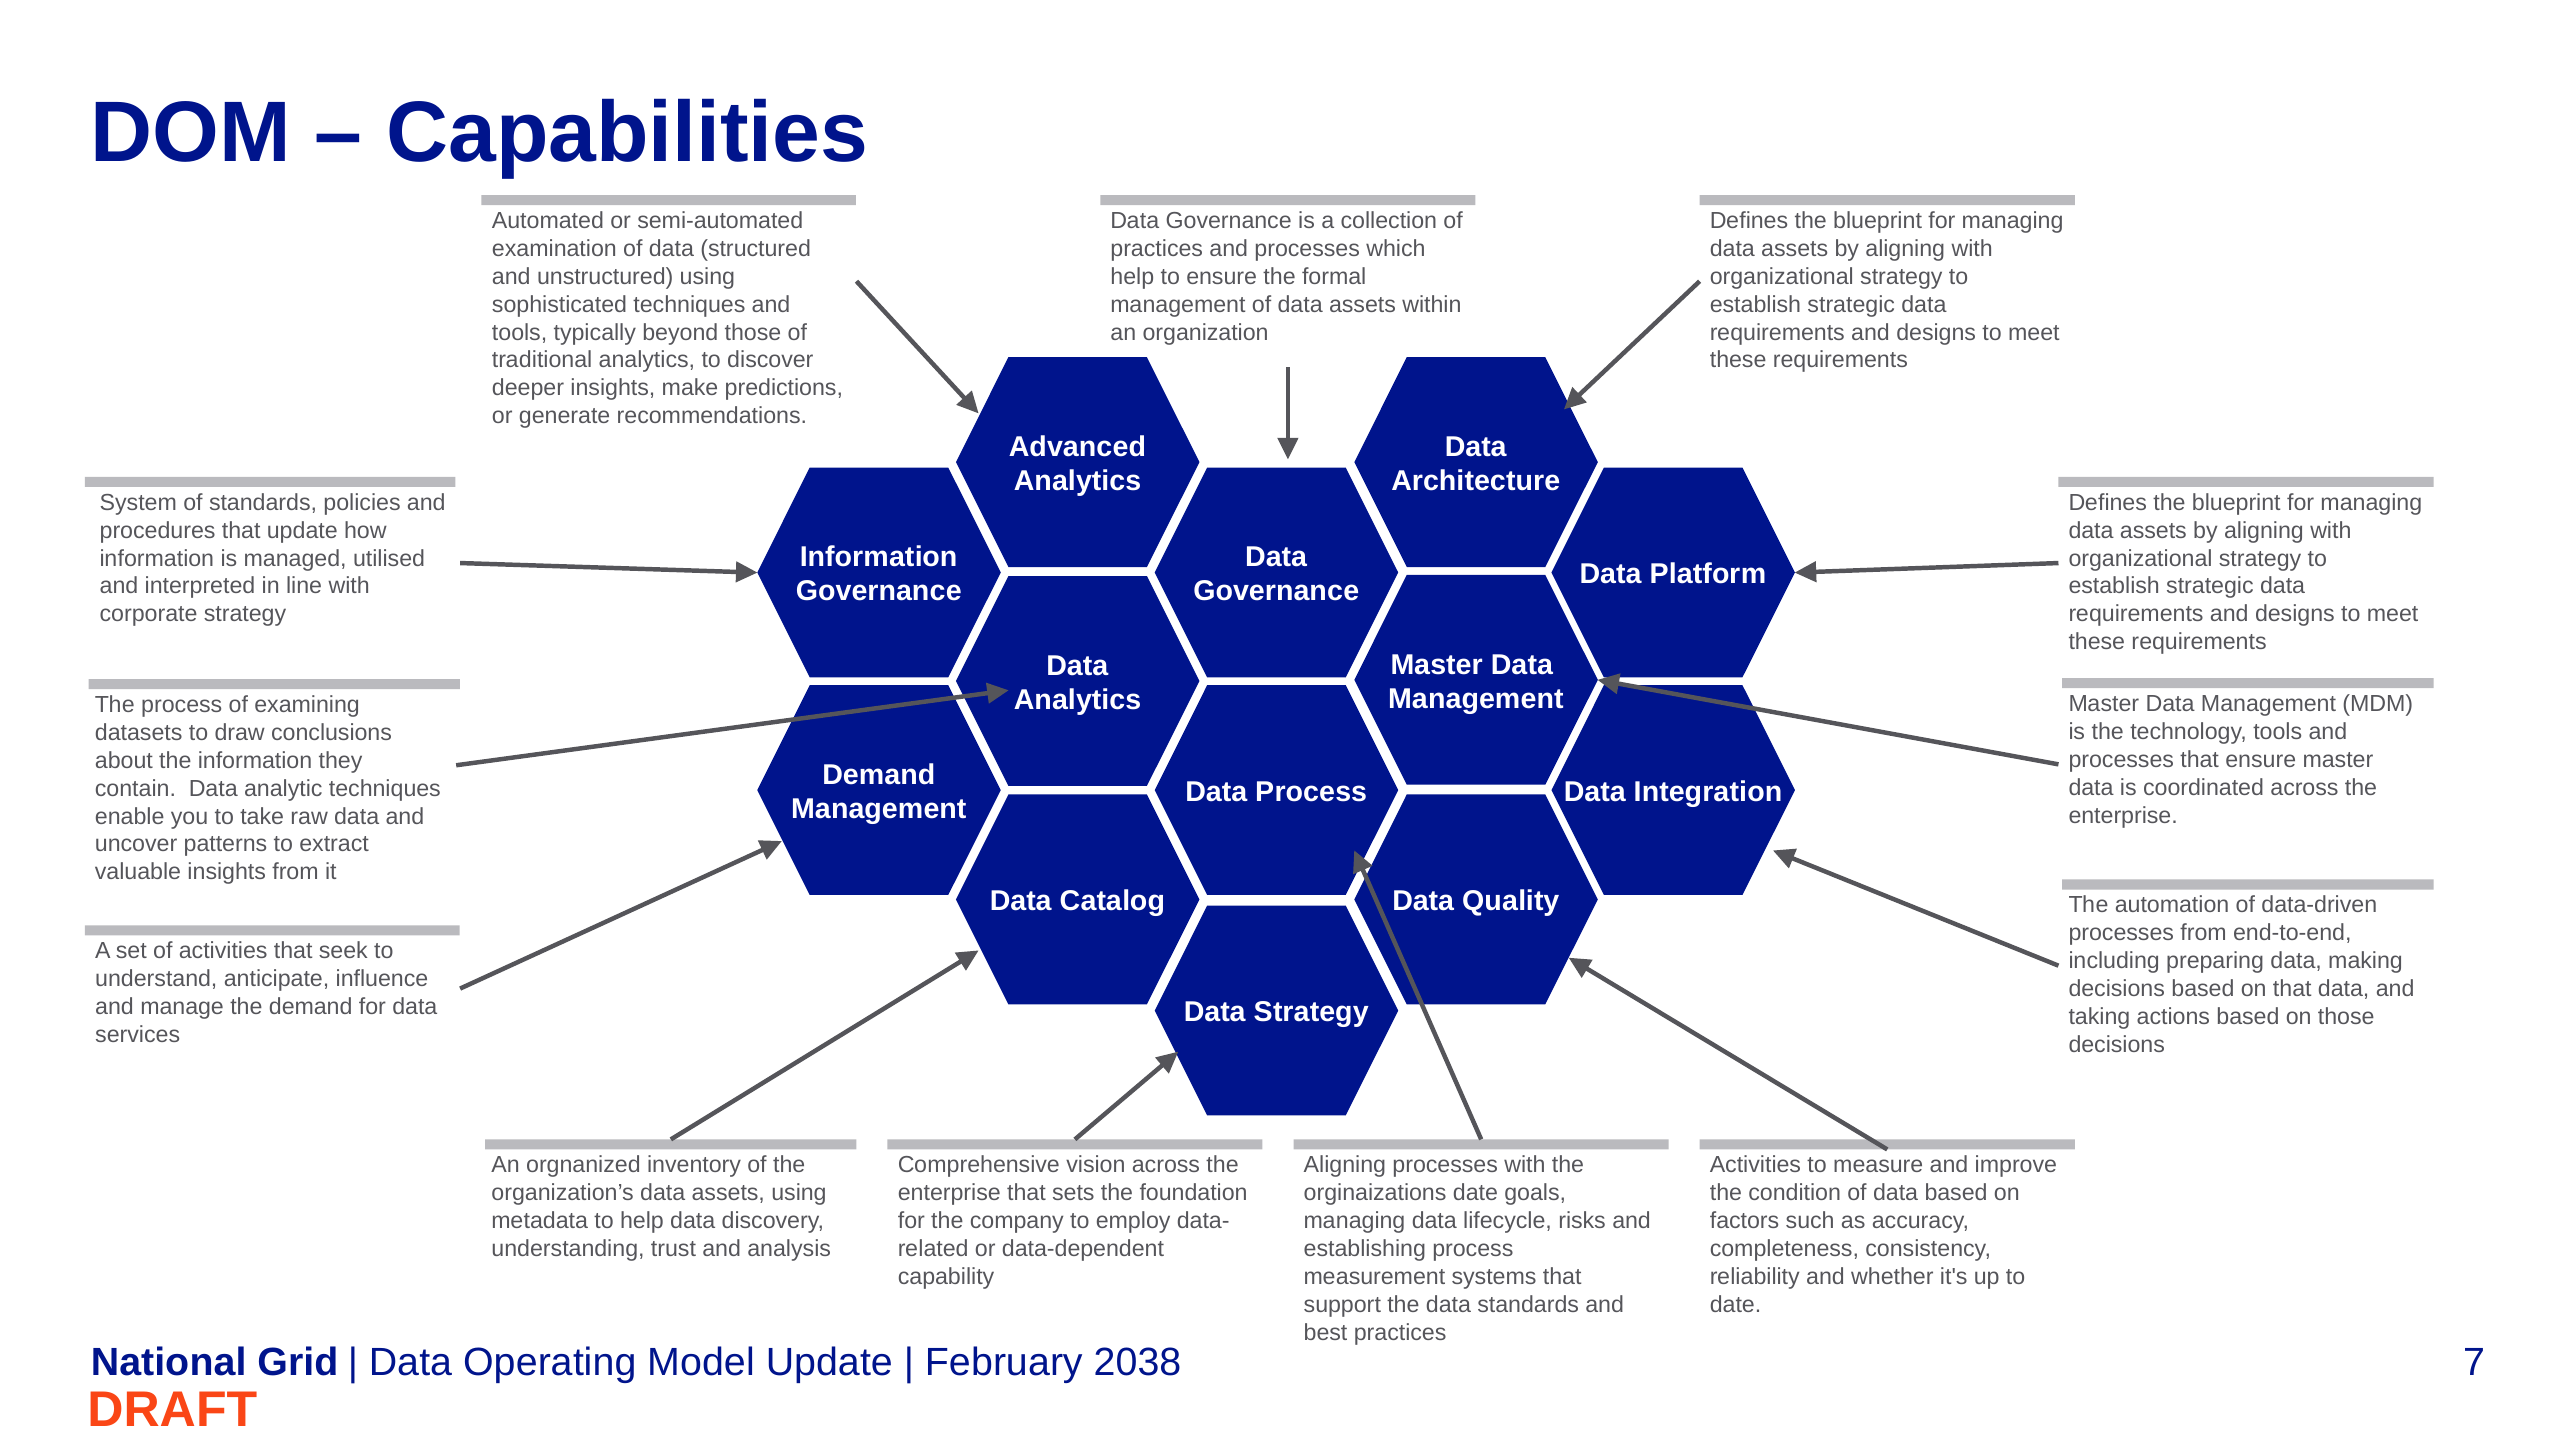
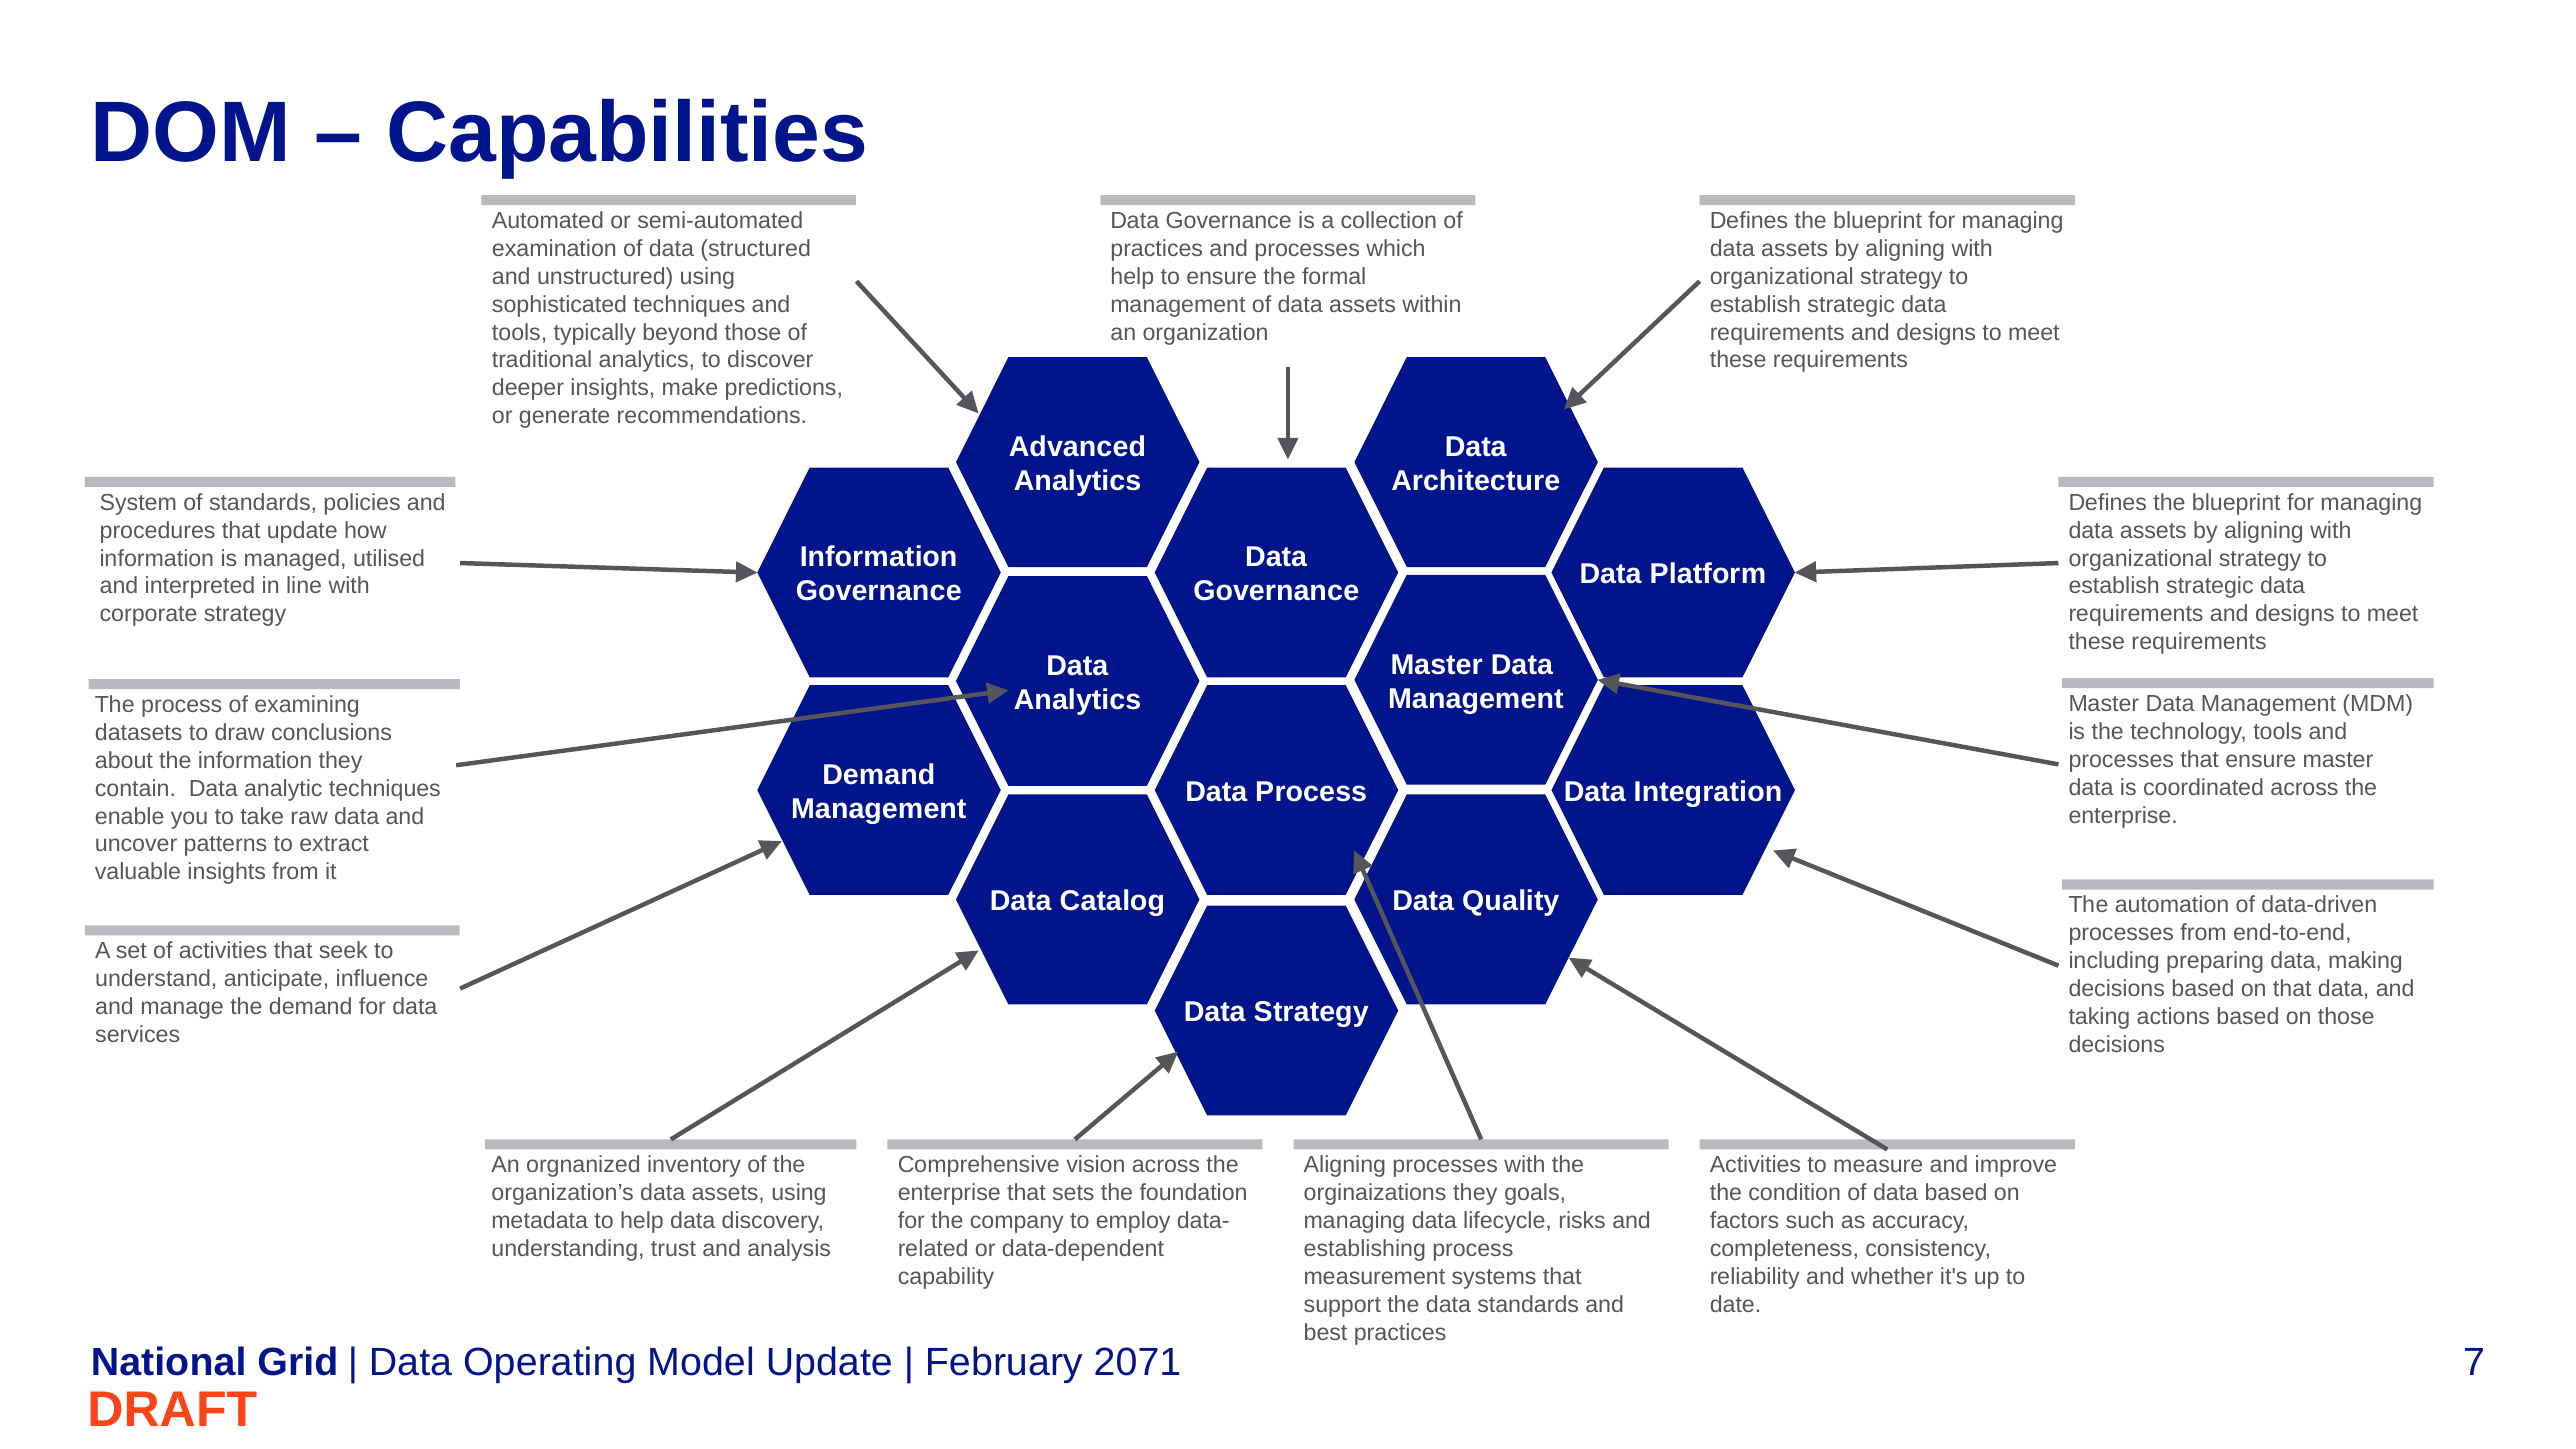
orginaizations date: date -> they
2038: 2038 -> 2071
